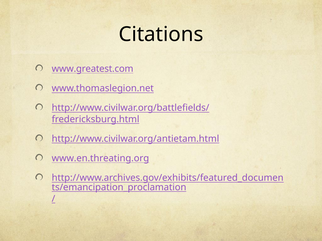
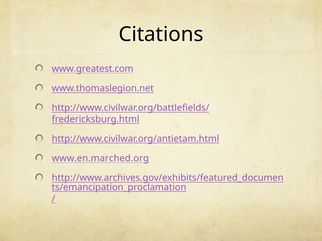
www.en.threating.org: www.en.threating.org -> www.en.marched.org
